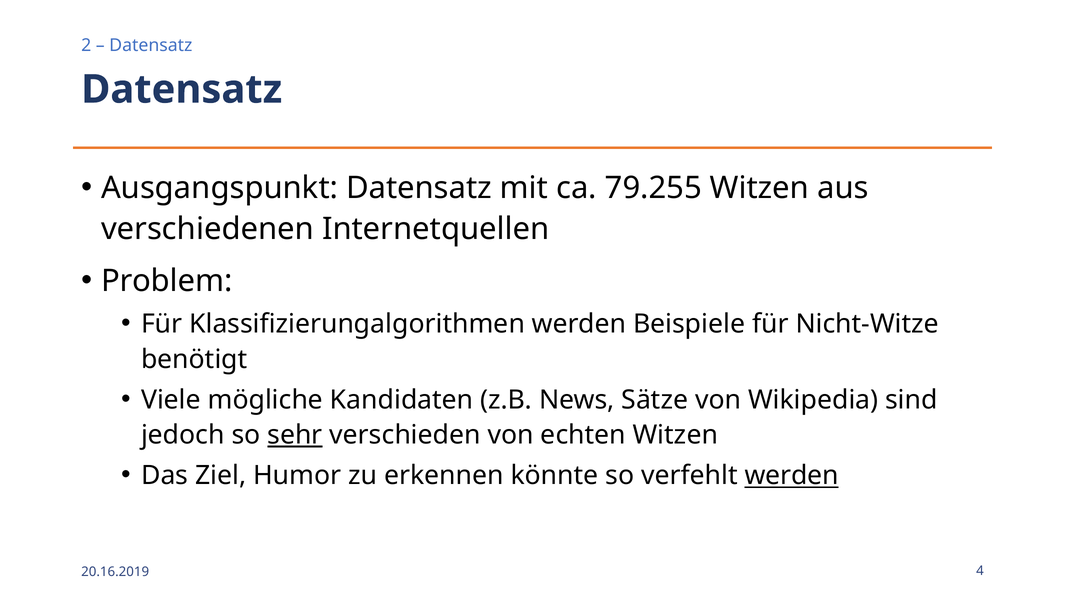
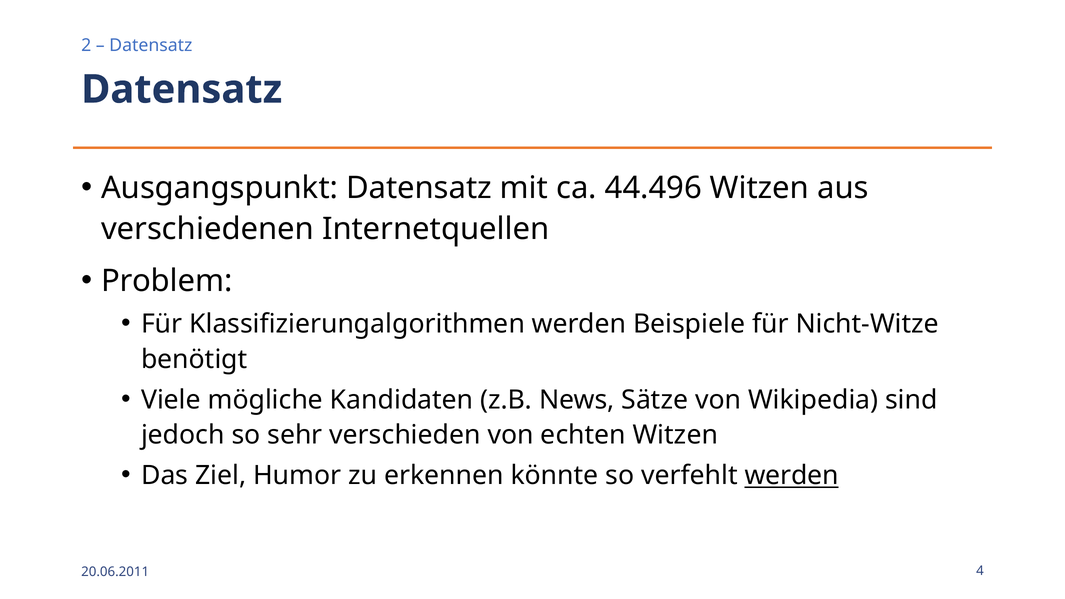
79.255: 79.255 -> 44.496
sehr underline: present -> none
20.16.2019: 20.16.2019 -> 20.06.2011
